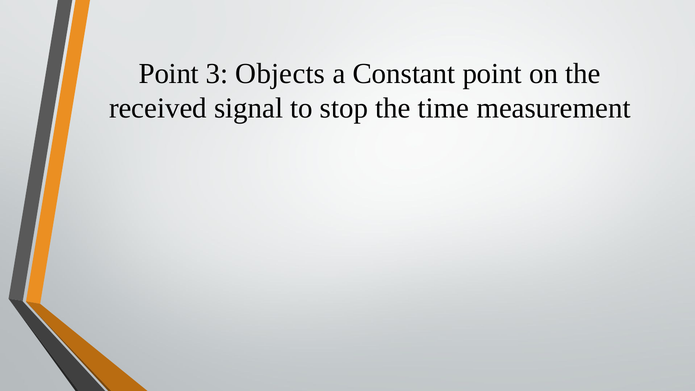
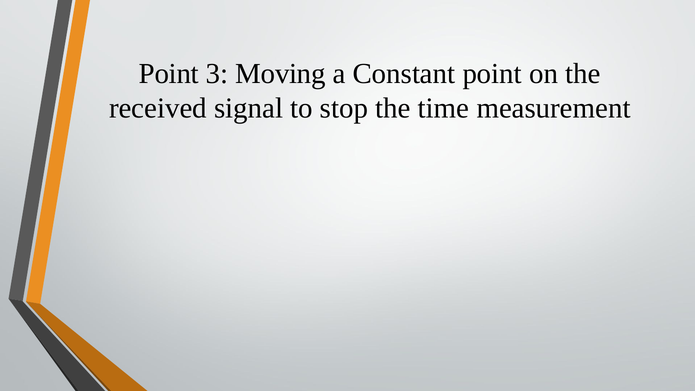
Objects: Objects -> Moving
